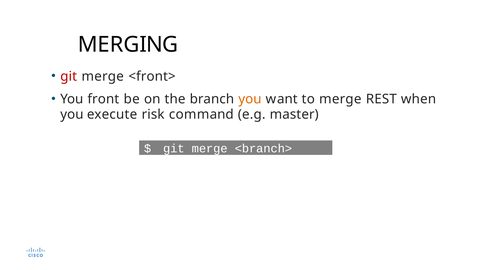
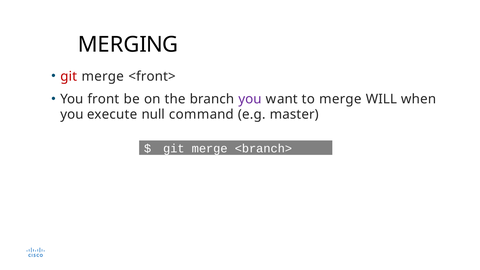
you at (250, 99) colour: orange -> purple
REST: REST -> WILL
risk: risk -> null
